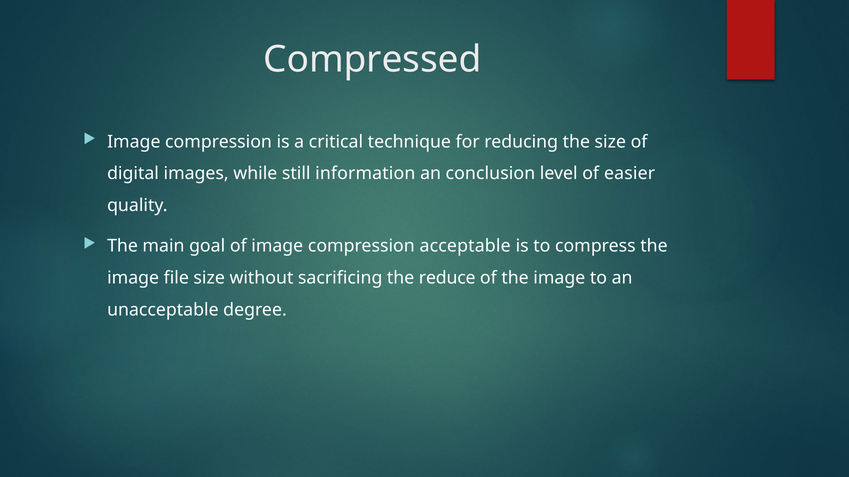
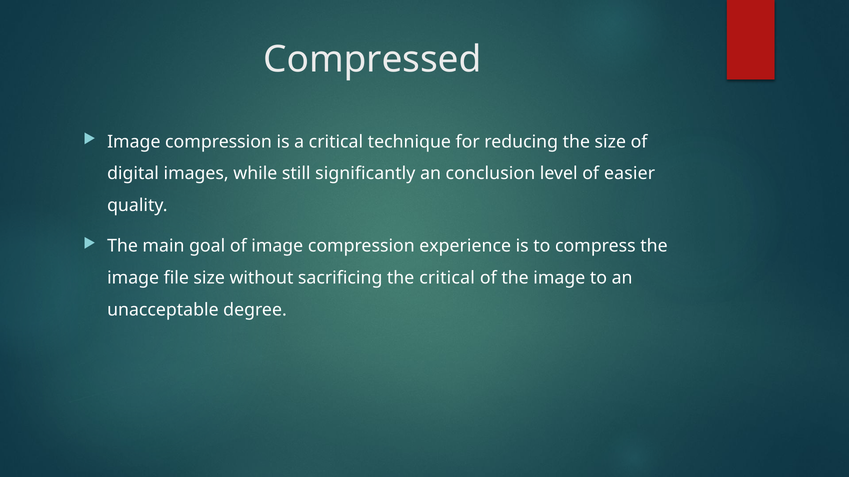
information: information -> significantly
acceptable: acceptable -> experience
the reduce: reduce -> critical
